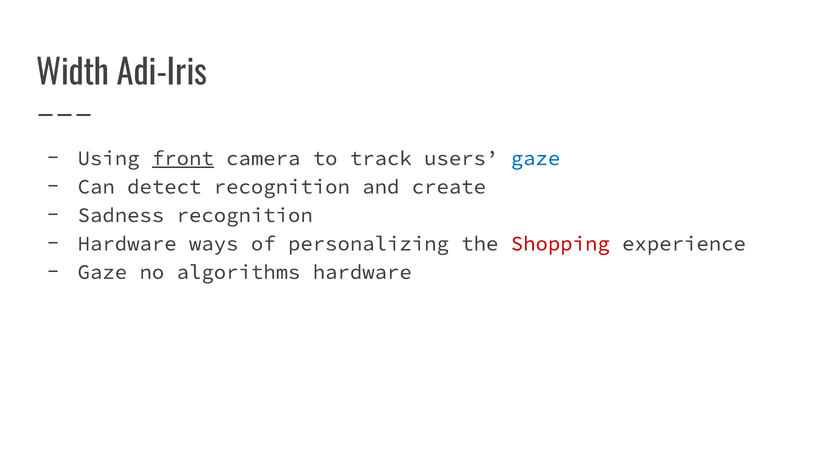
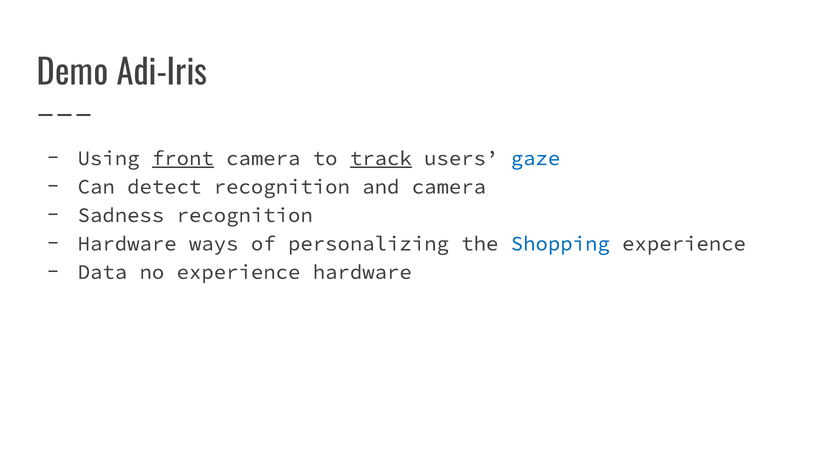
Width: Width -> Demo
track underline: none -> present
and create: create -> camera
Shopping colour: red -> blue
Gaze at (102, 272): Gaze -> Data
no algorithms: algorithms -> experience
